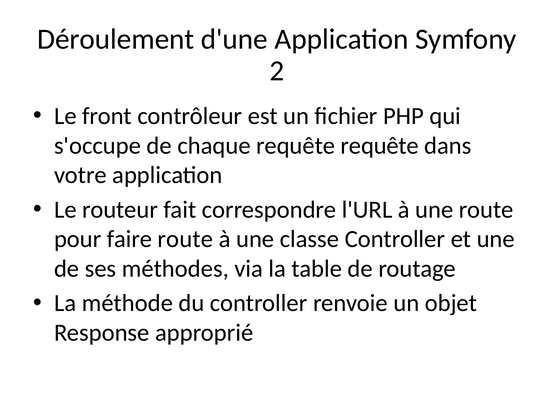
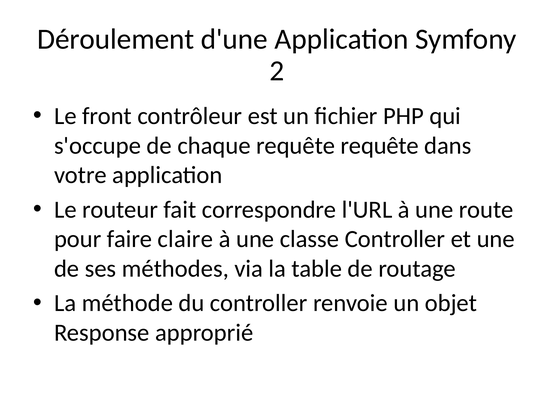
faire route: route -> claire
